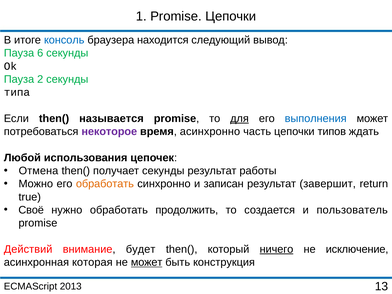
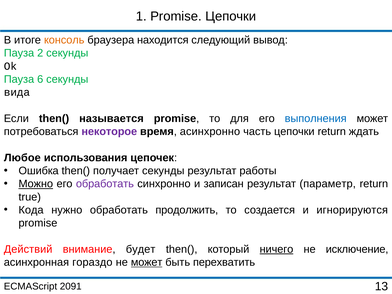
консоль colour: blue -> orange
6: 6 -> 2
2: 2 -> 6
типа: типа -> вида
для underline: present -> none
цепочки типов: типов -> return
Любой: Любой -> Любое
Отмена: Отмена -> Ошибка
Можно underline: none -> present
обработать at (105, 184) colour: orange -> purple
завершит: завершит -> параметр
Своё: Своё -> Кода
пользователь: пользователь -> игнорируются
которая: которая -> гораздо
конструкция: конструкция -> перехватить
2013: 2013 -> 2091
